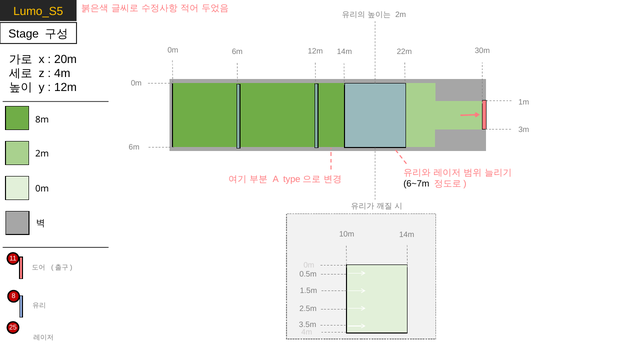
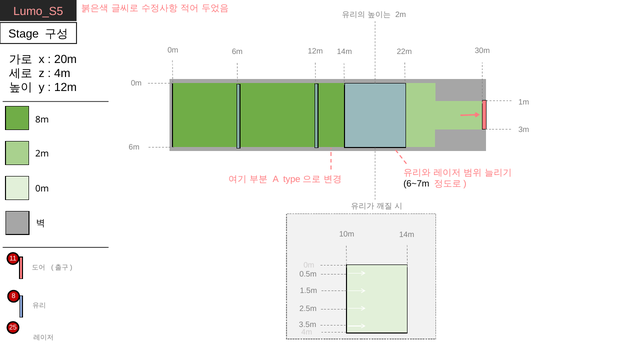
Lumo_S5 colour: yellow -> pink
